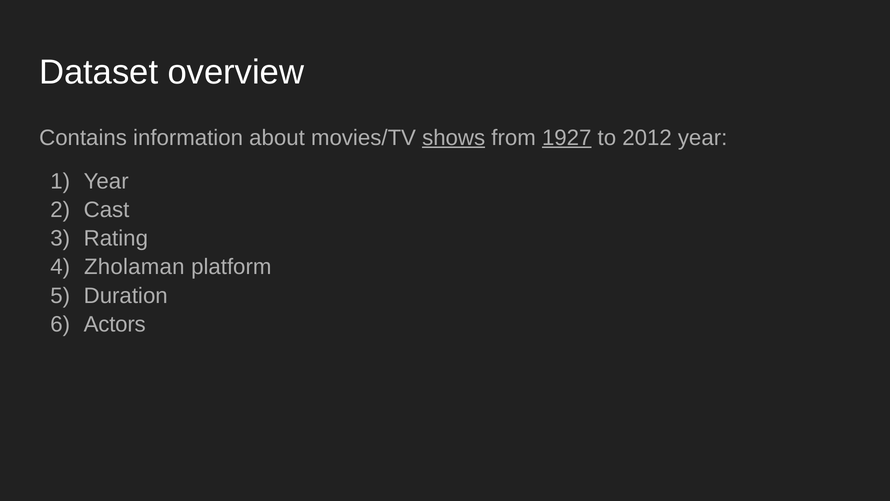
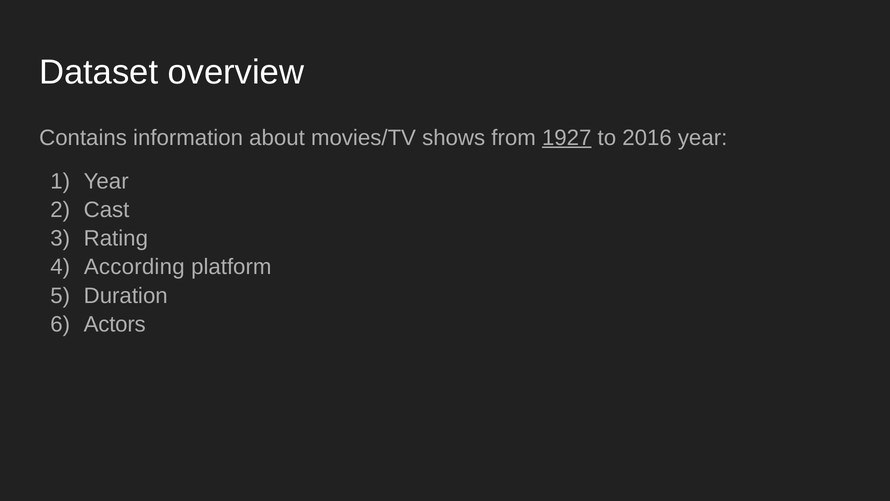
shows underline: present -> none
2012: 2012 -> 2016
Zholaman: Zholaman -> According
